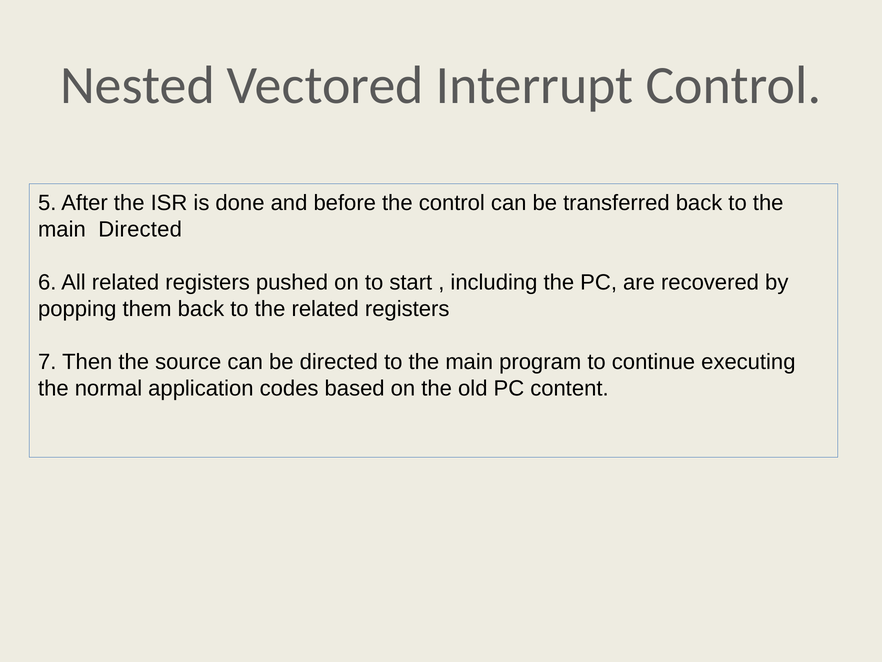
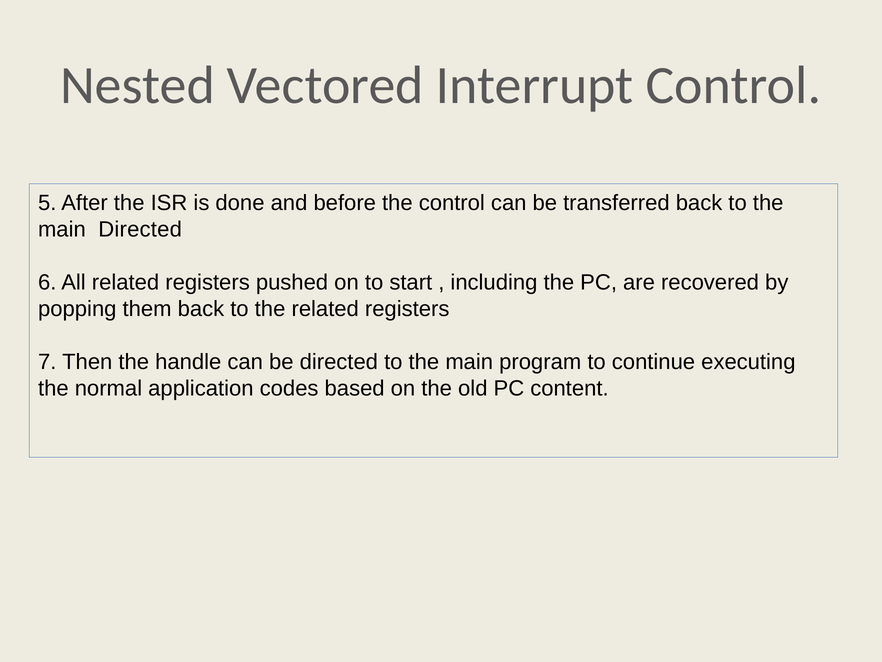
source: source -> handle
